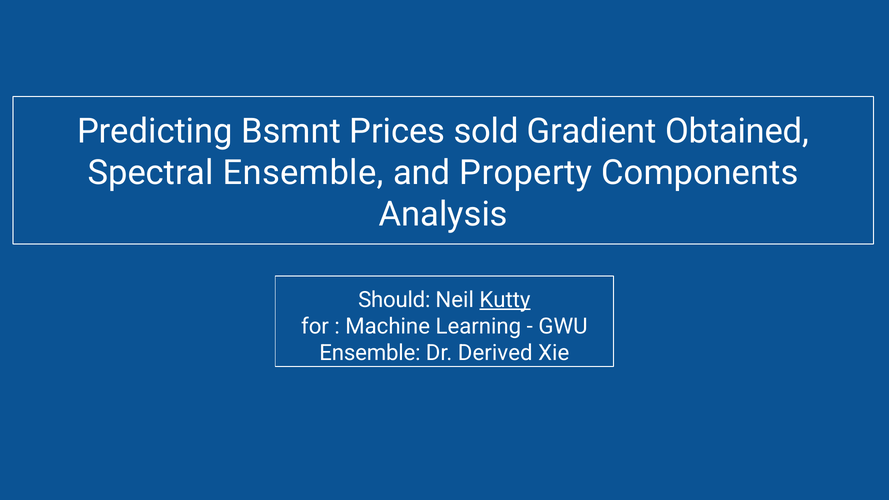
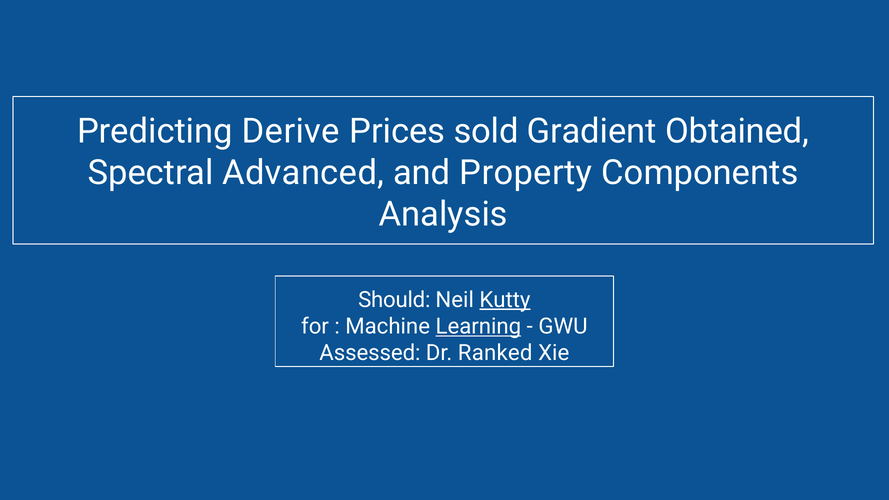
Bsmnt: Bsmnt -> Derive
Spectral Ensemble: Ensemble -> Advanced
Learning underline: none -> present
Ensemble at (370, 353): Ensemble -> Assessed
Derived: Derived -> Ranked
